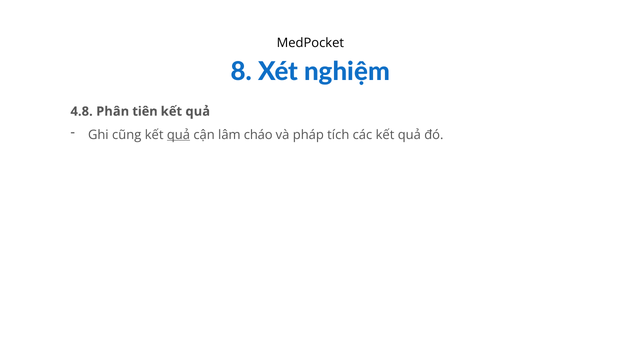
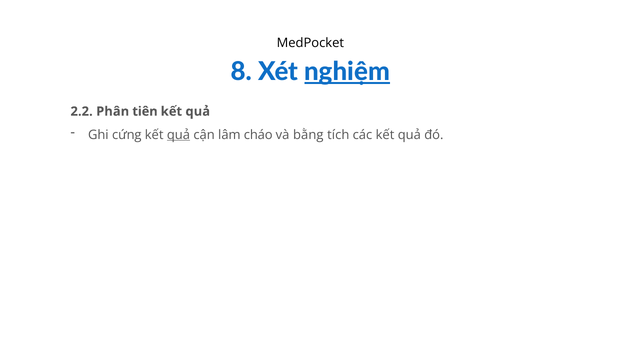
nghiệm underline: none -> present
4.8: 4.8 -> 2.2
cũng: cũng -> cứng
pháp: pháp -> bằng
